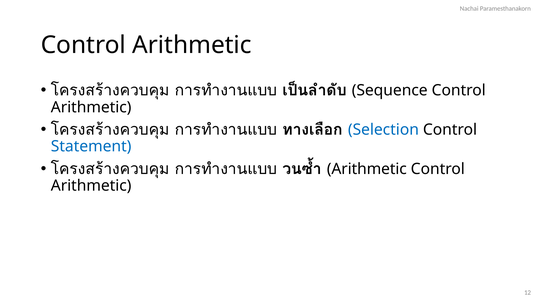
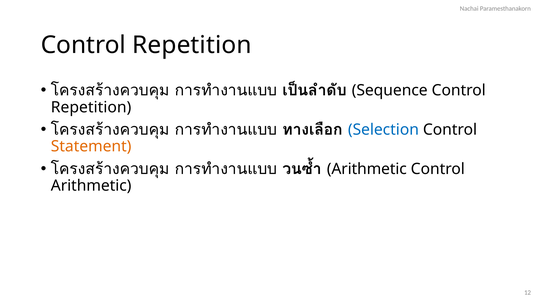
Arithmetic at (192, 45): Arithmetic -> Repetition
Arithmetic at (91, 107): Arithmetic -> Repetition
Statement colour: blue -> orange
